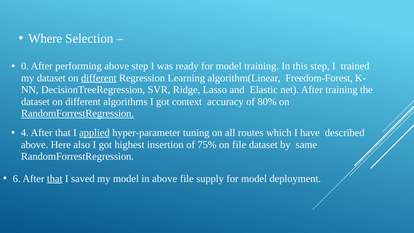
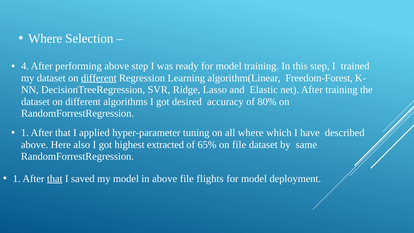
0: 0 -> 4
context: context -> desired
RandomForrestRegression at (78, 113) underline: present -> none
4 at (25, 133): 4 -> 1
applied underline: present -> none
all routes: routes -> where
insertion: insertion -> extracted
75%: 75% -> 65%
6 at (17, 178): 6 -> 1
supply: supply -> flights
